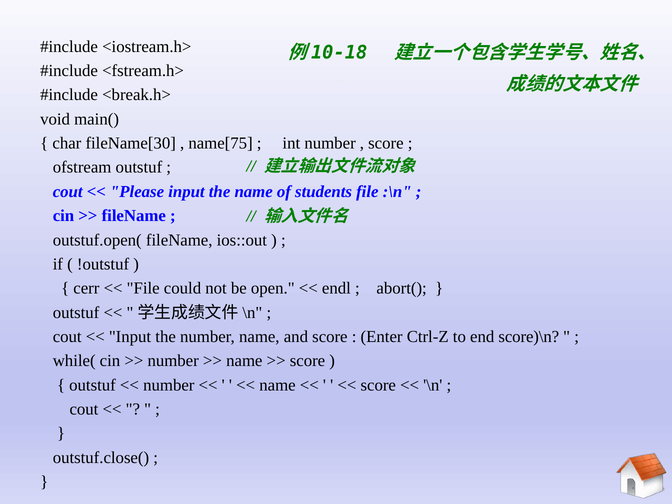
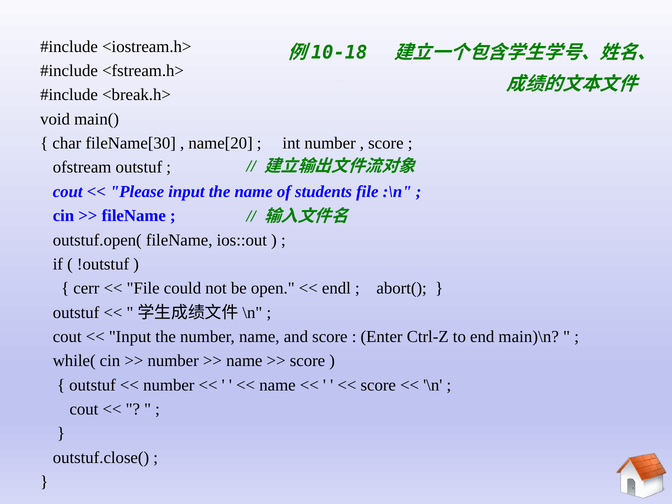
name[75: name[75 -> name[20
score)\n: score)\n -> main)\n
